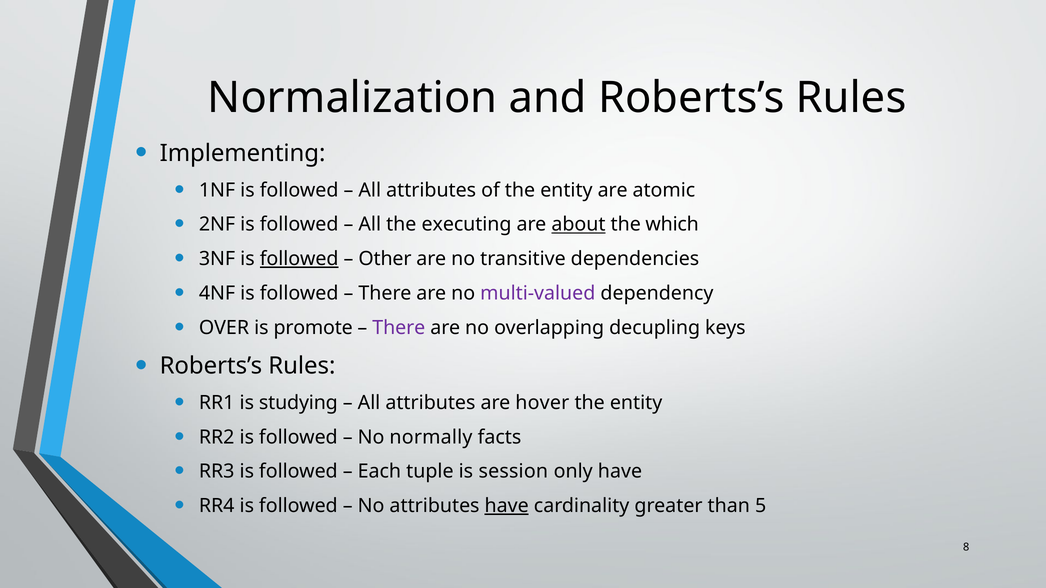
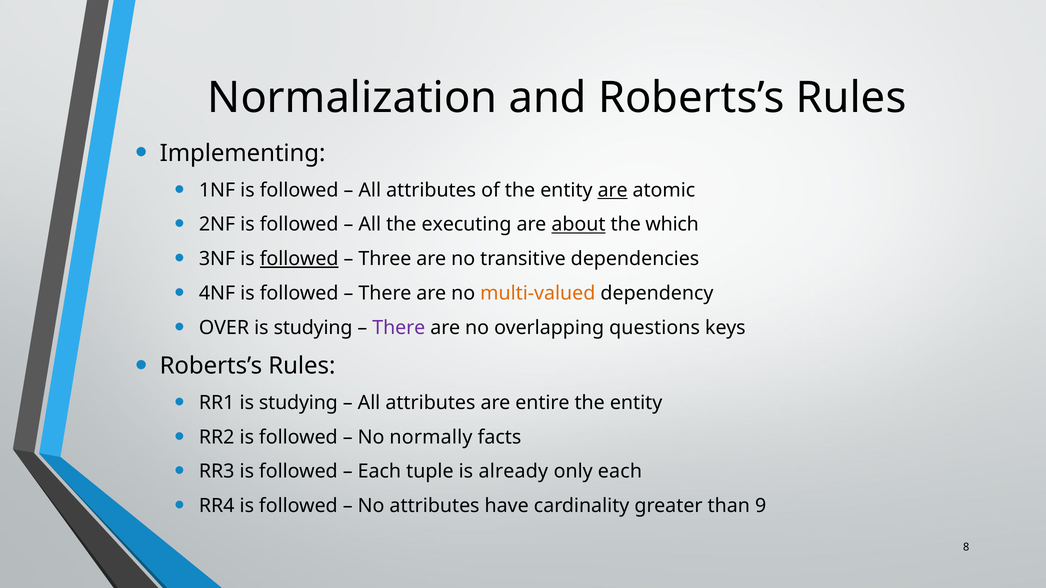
are at (613, 190) underline: none -> present
Other: Other -> Three
multi-valued colour: purple -> orange
promote at (313, 328): promote -> studying
decupling: decupling -> questions
hover: hover -> entire
session: session -> already
only have: have -> each
have at (507, 506) underline: present -> none
5: 5 -> 9
